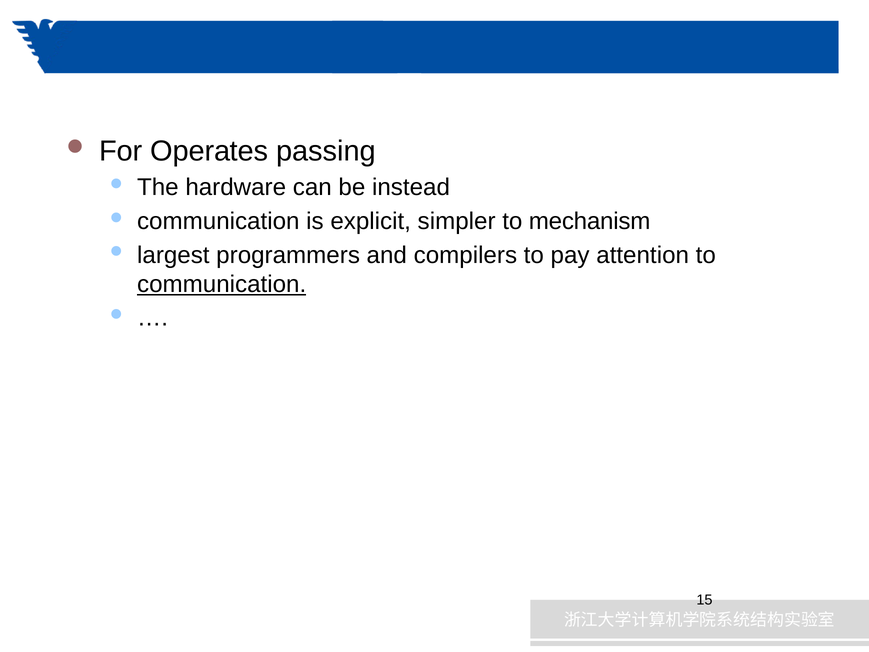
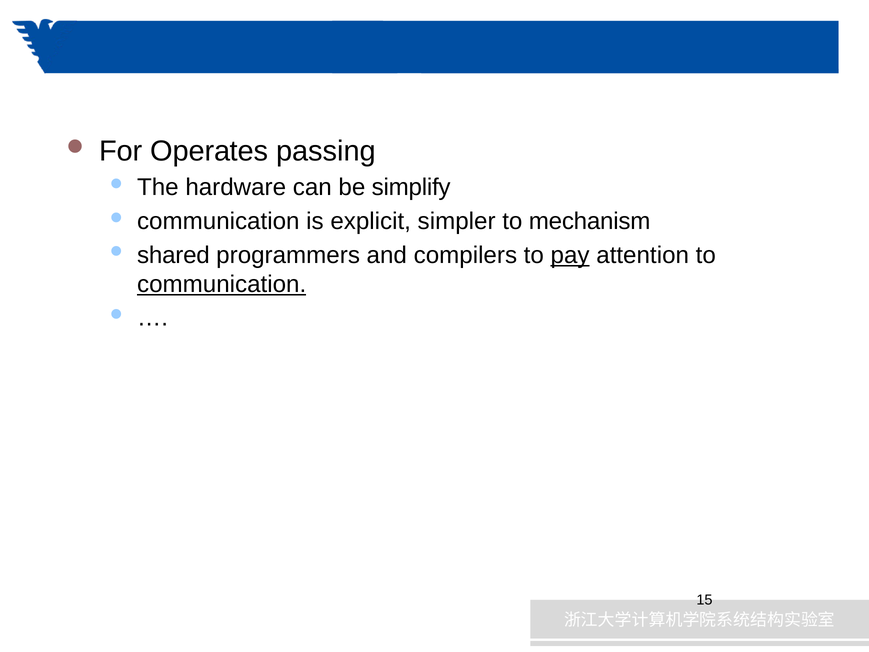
instead: instead -> simplify
largest: largest -> shared
pay underline: none -> present
